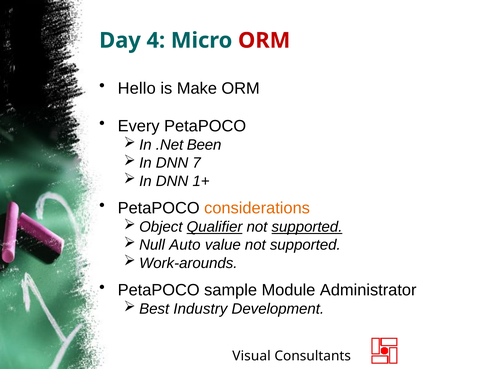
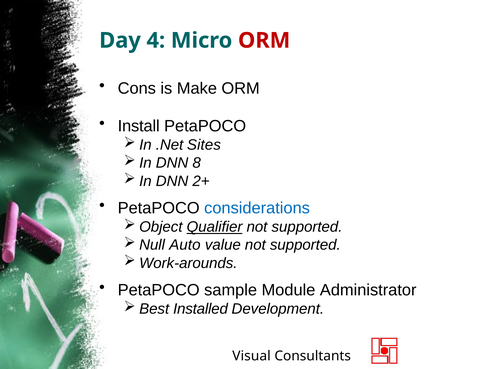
Hello: Hello -> Cons
Every: Every -> Install
Been: Been -> Sites
7: 7 -> 8
1+: 1+ -> 2+
considerations colour: orange -> blue
supported at (307, 227) underline: present -> none
Industry: Industry -> Installed
